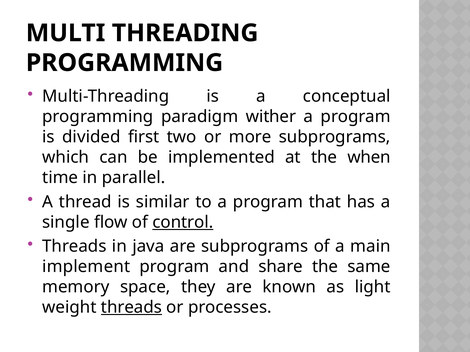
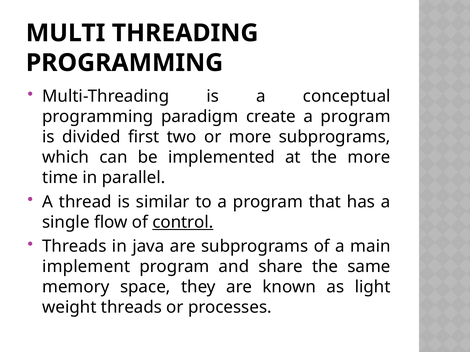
wither: wither -> create
the when: when -> more
threads at (131, 308) underline: present -> none
